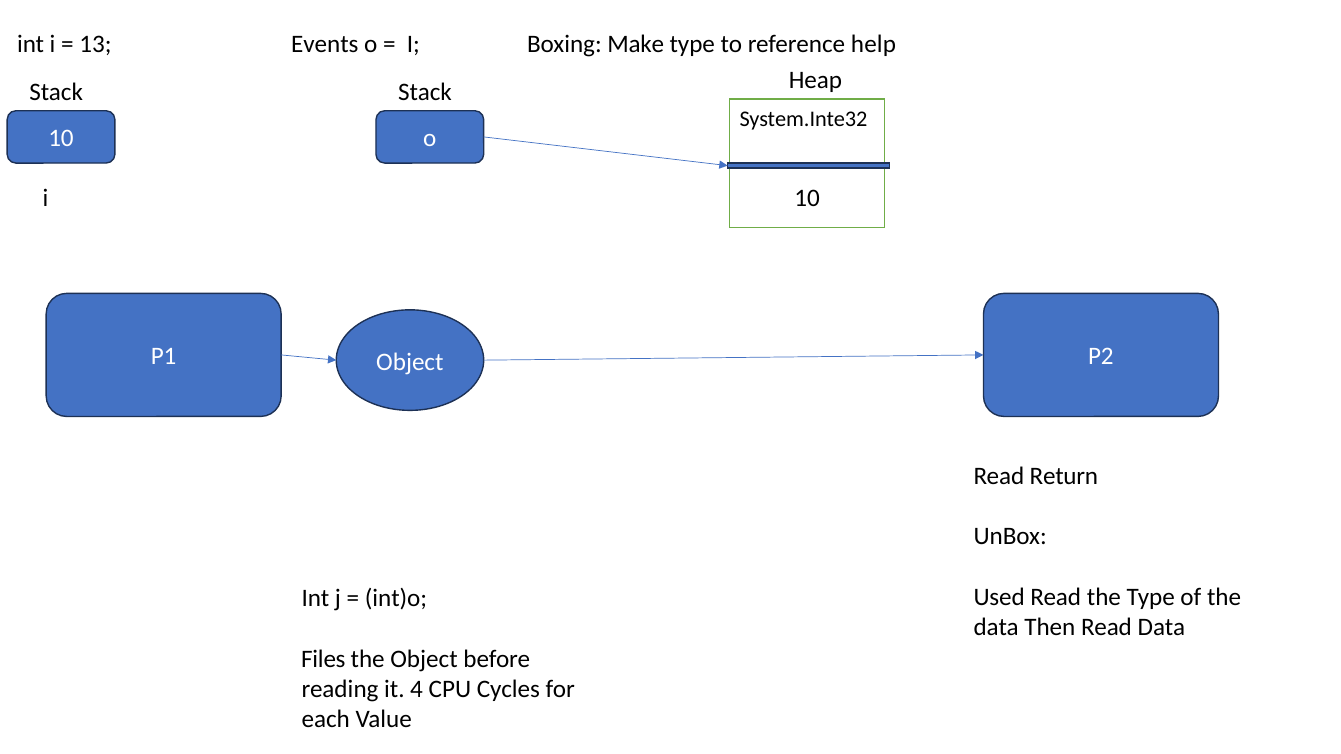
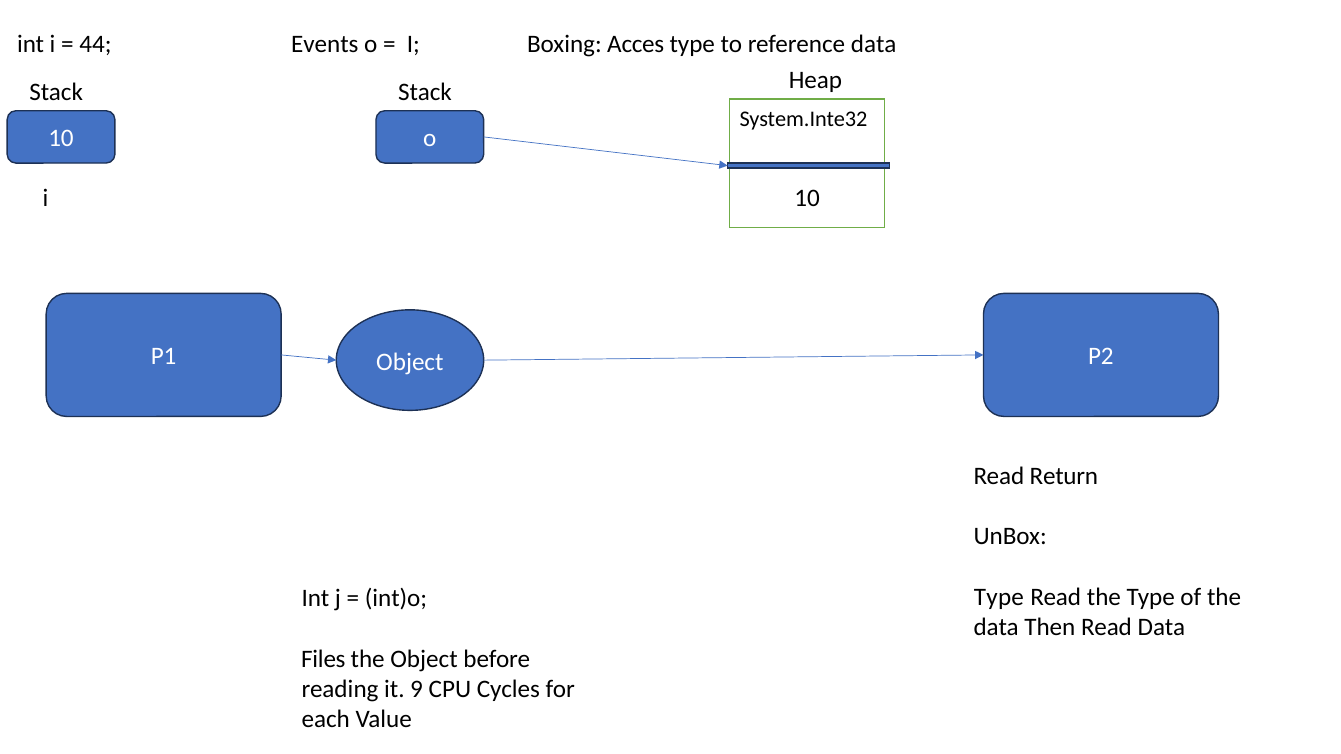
13: 13 -> 44
Make: Make -> Acces
reference help: help -> data
Used at (999, 597): Used -> Type
4: 4 -> 9
